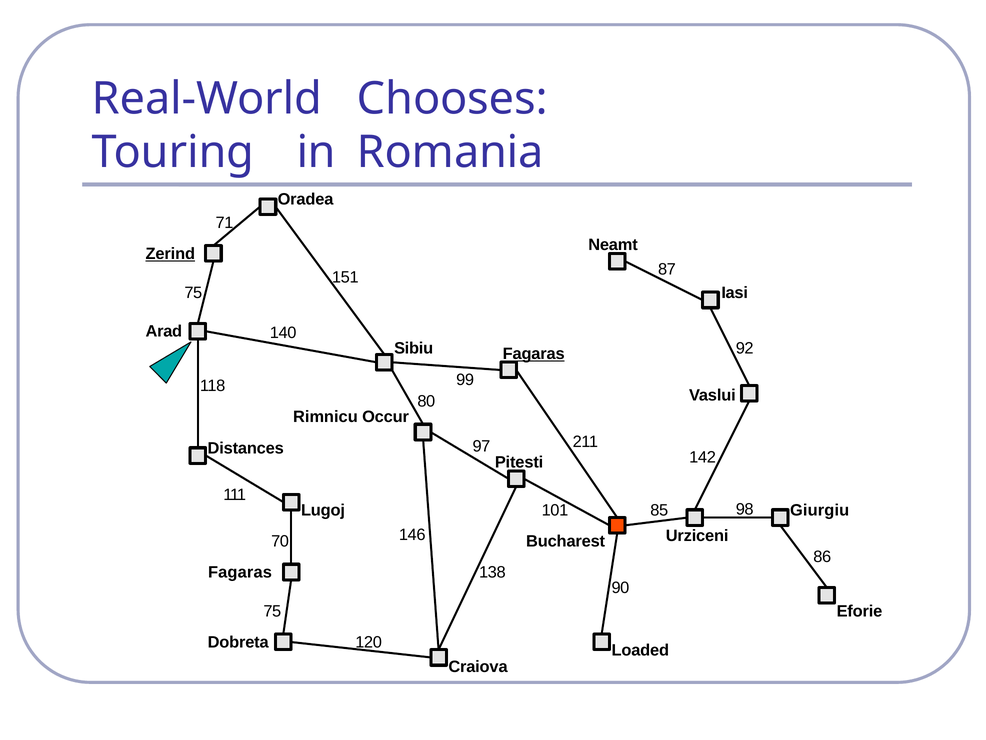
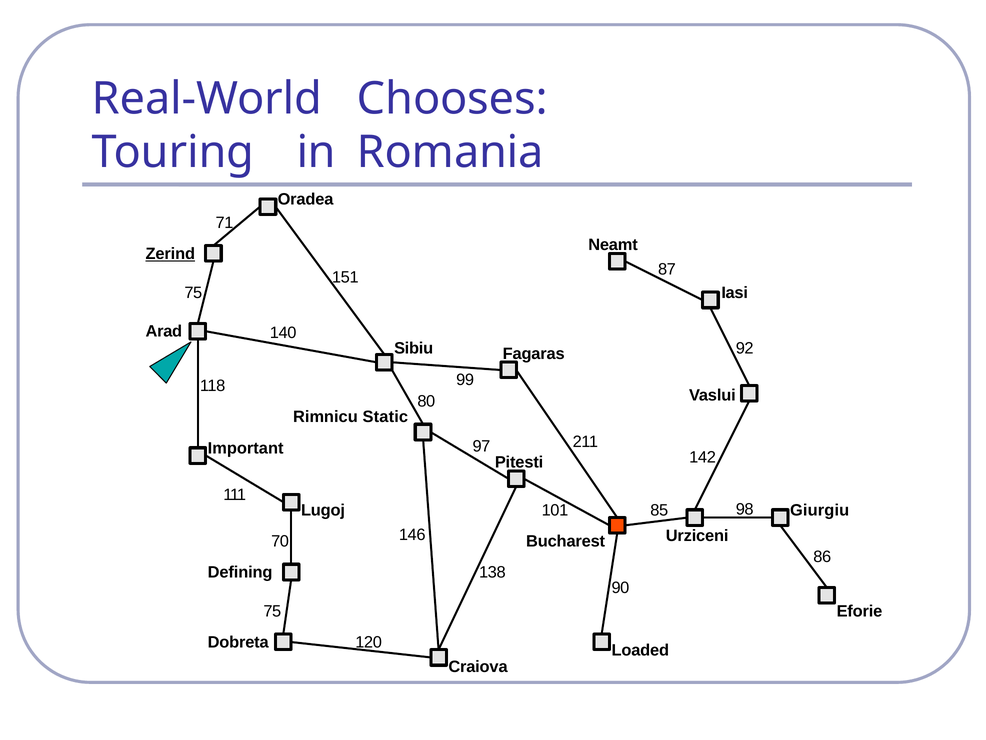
Fagaras at (534, 354) underline: present -> none
Occur: Occur -> Static
Distances: Distances -> Important
Fagaras at (240, 572): Fagaras -> Defining
